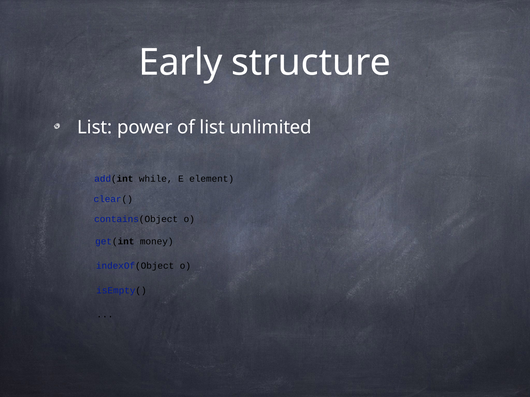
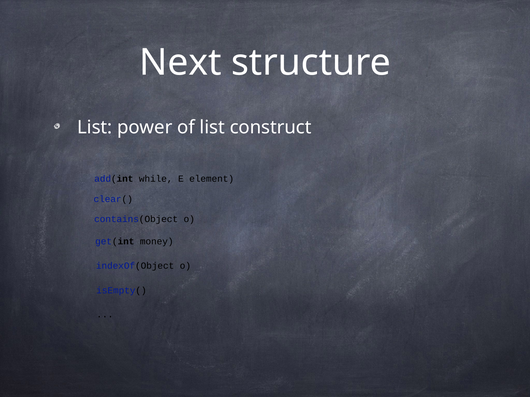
Early: Early -> Next
unlimited: unlimited -> construct
